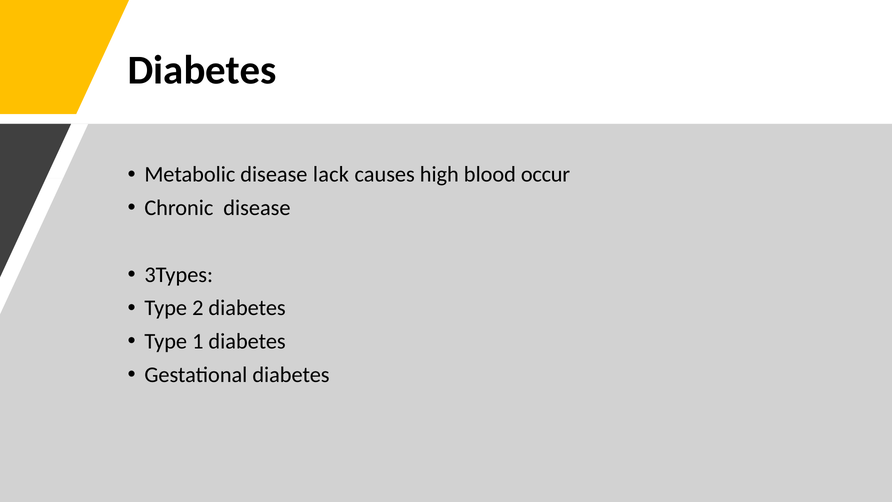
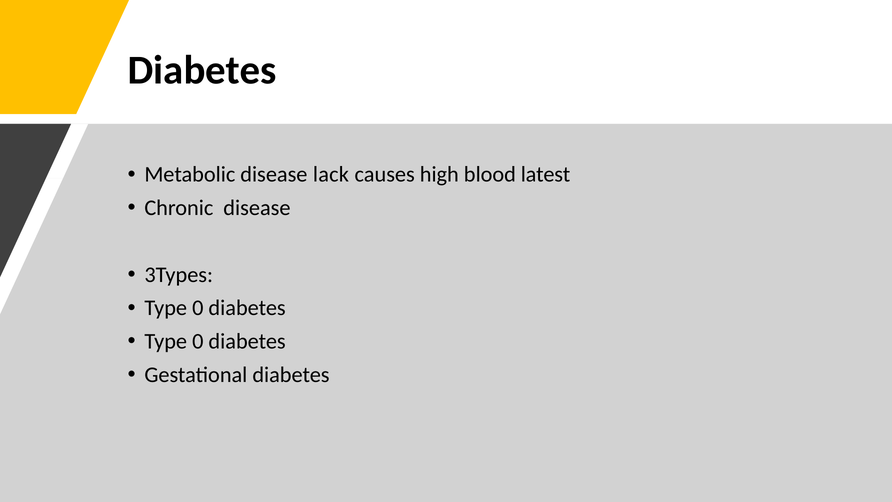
occur: occur -> latest
2 at (198, 308): 2 -> 0
1 at (198, 341): 1 -> 0
